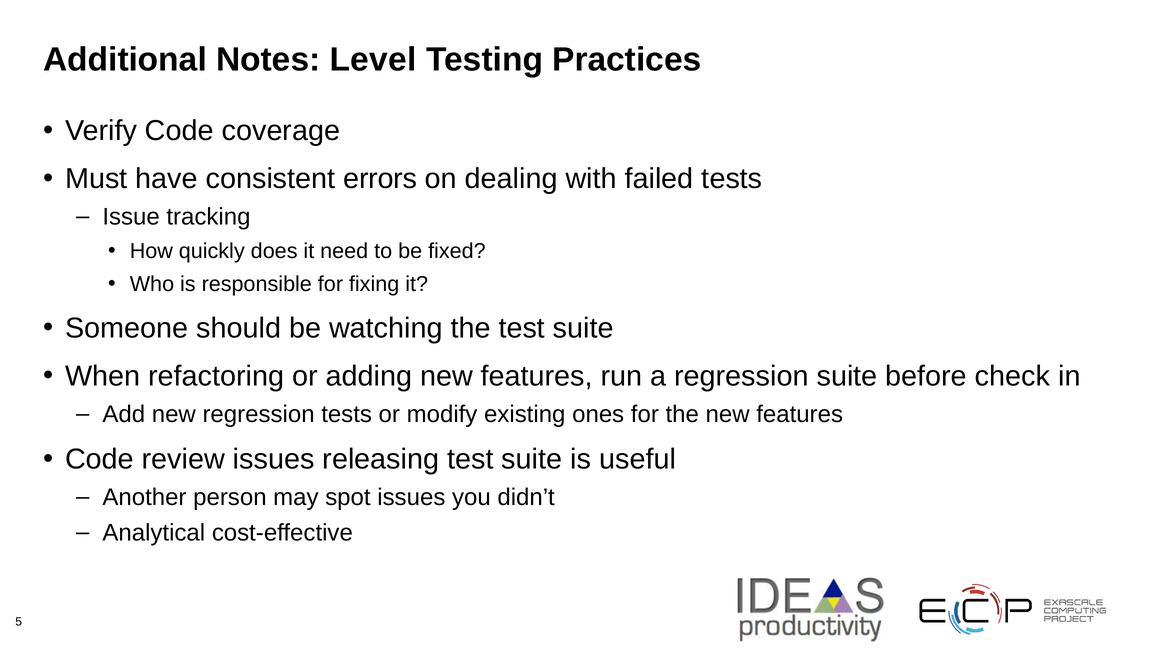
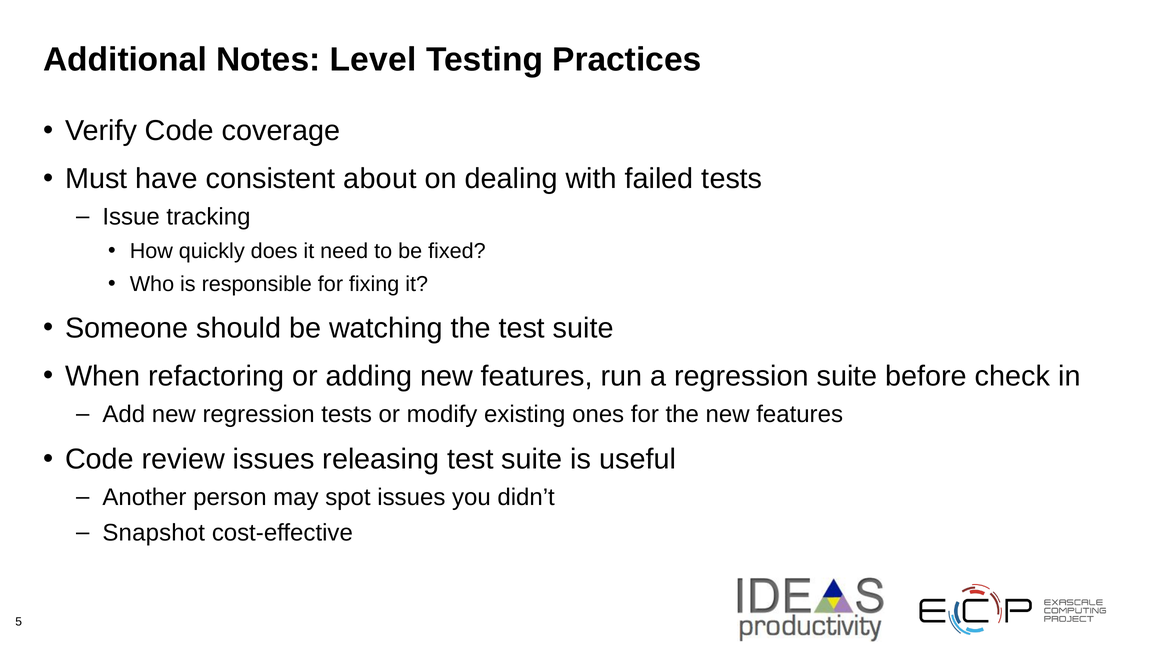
errors: errors -> about
Analytical: Analytical -> Snapshot
